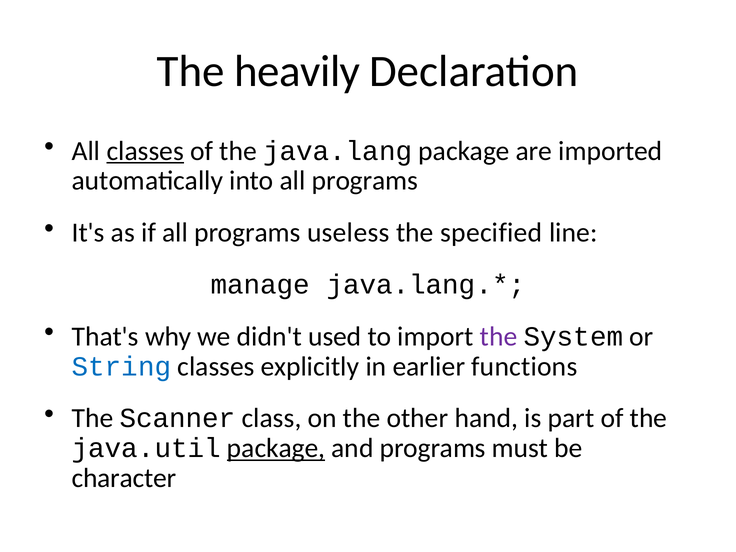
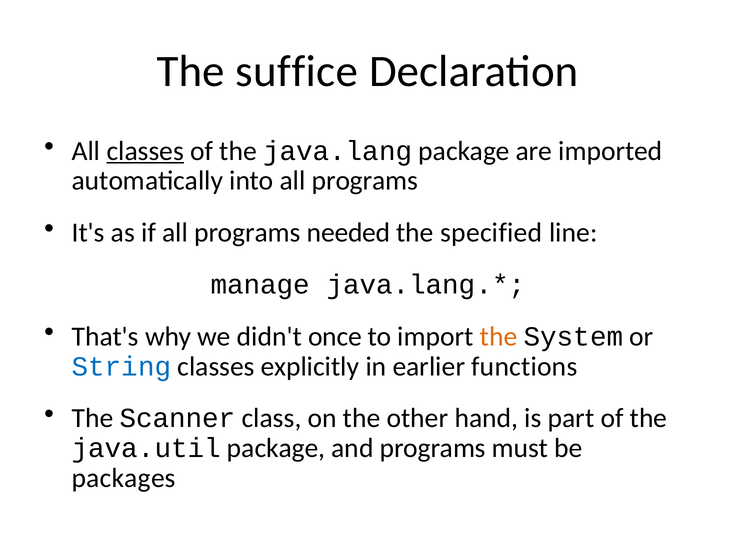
heavily: heavily -> suffice
useless: useless -> needed
used: used -> once
the at (499, 337) colour: purple -> orange
package at (276, 448) underline: present -> none
character: character -> packages
